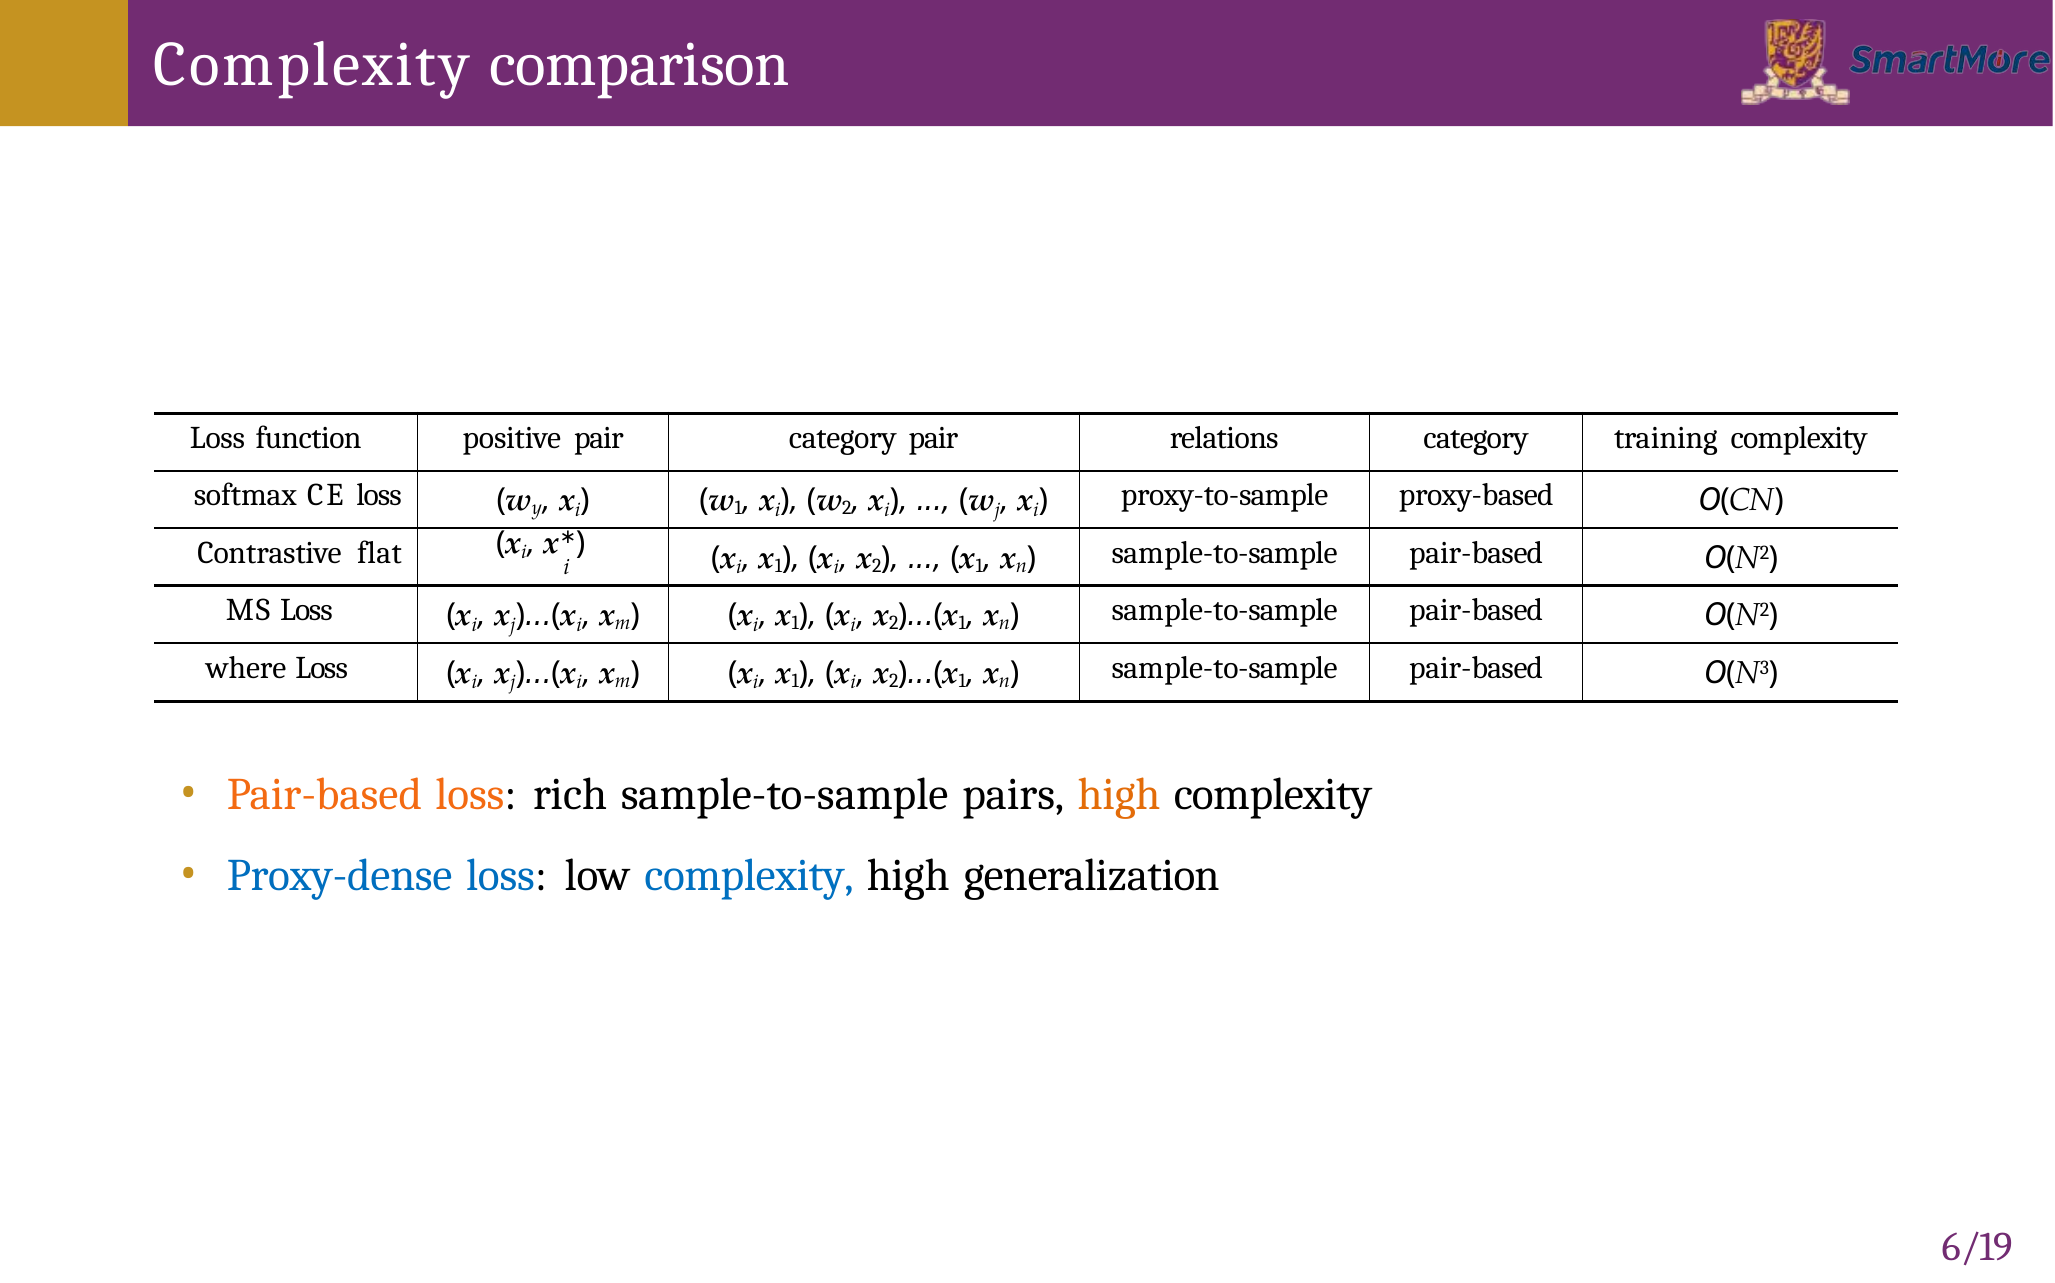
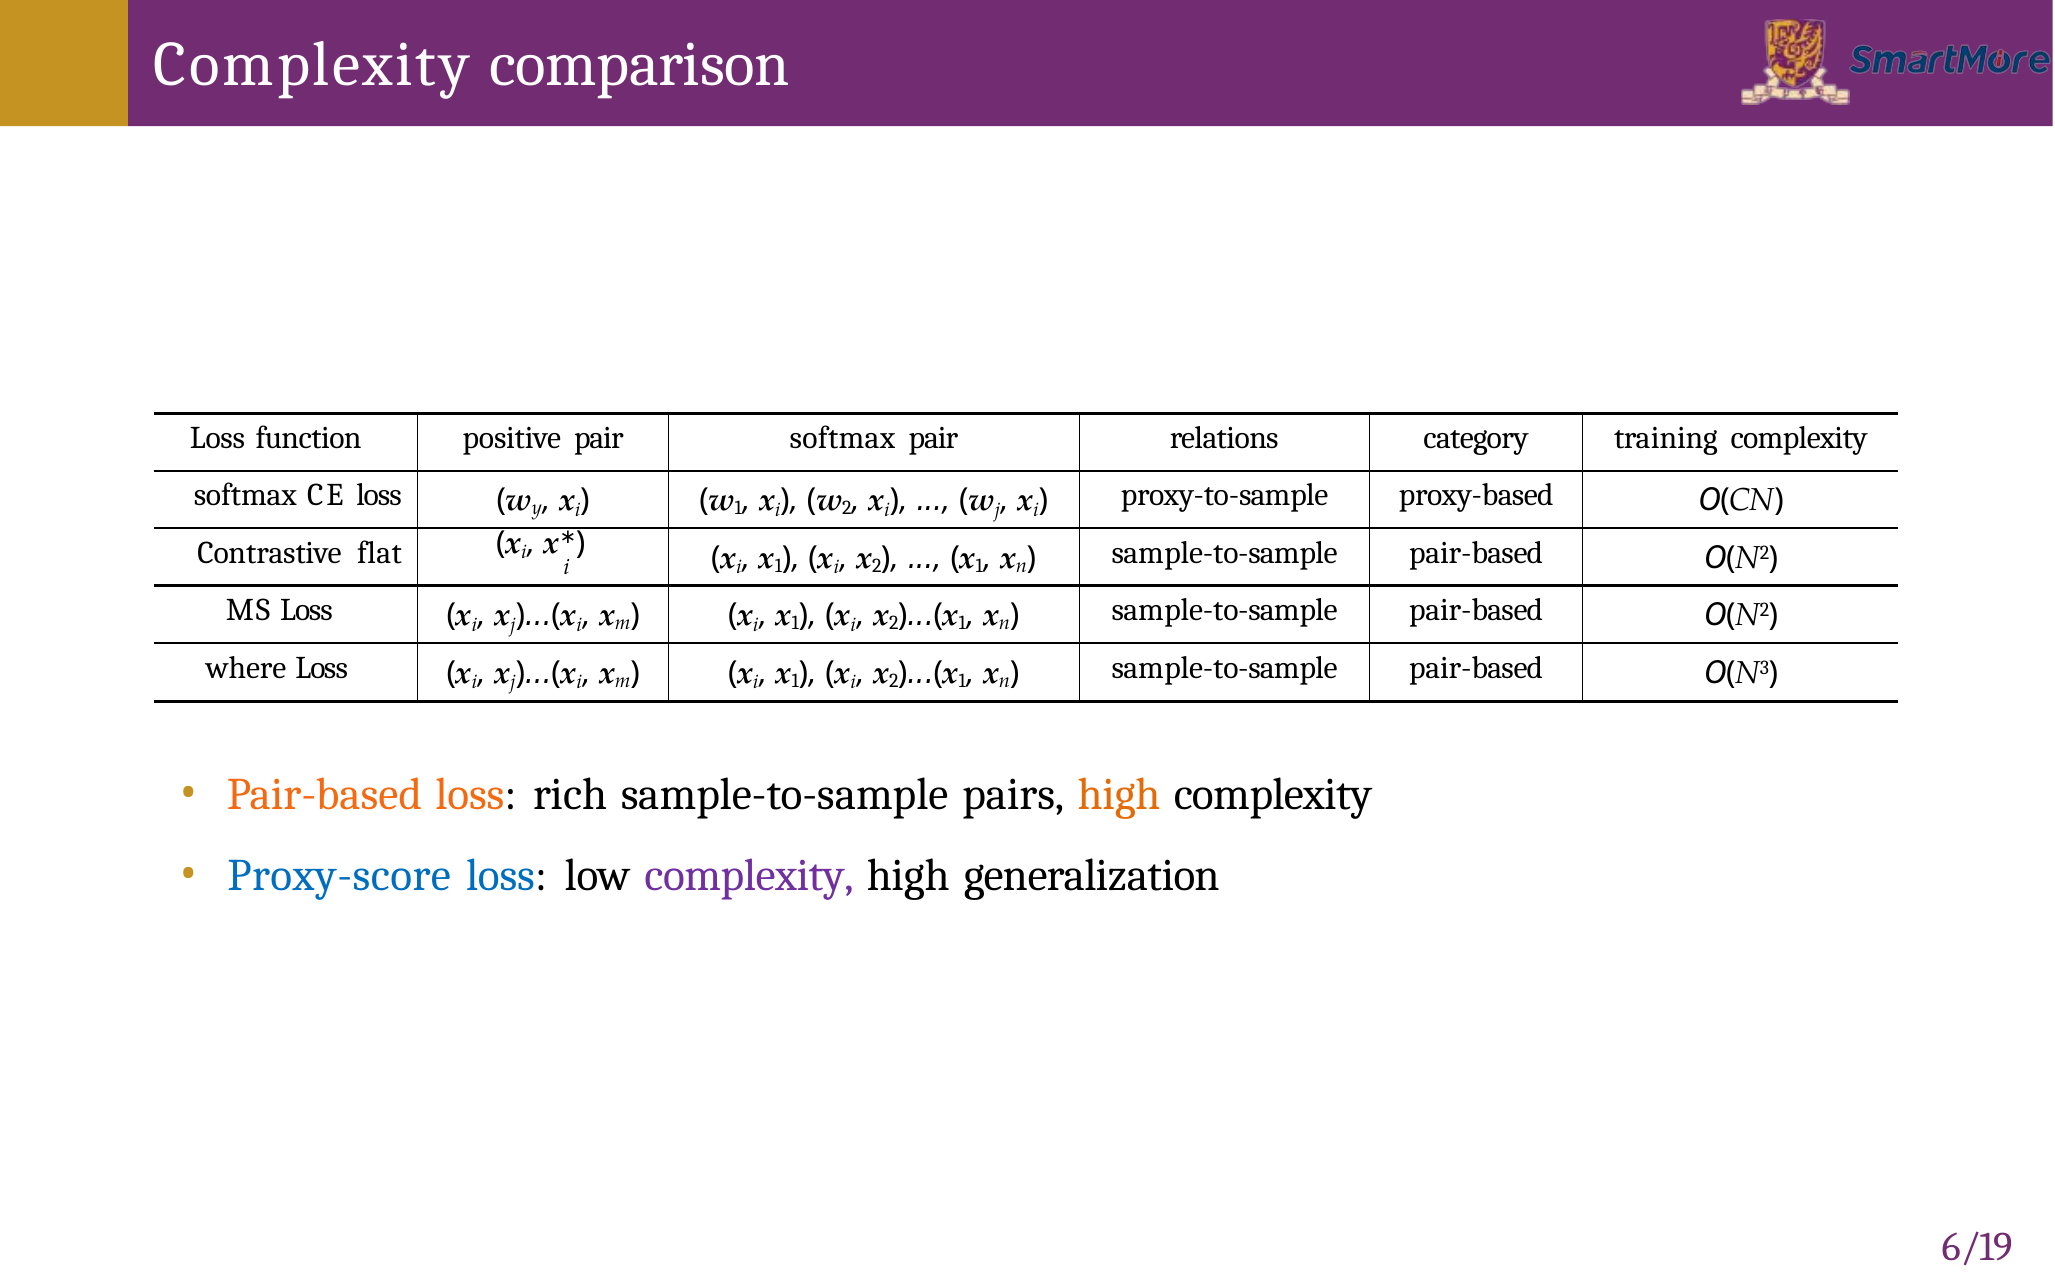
pair category: category -> softmax
Proxy-dense: Proxy-dense -> Proxy-score
complexity at (749, 876) colour: blue -> purple
